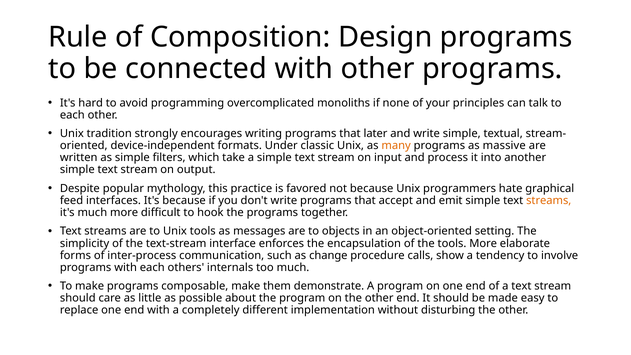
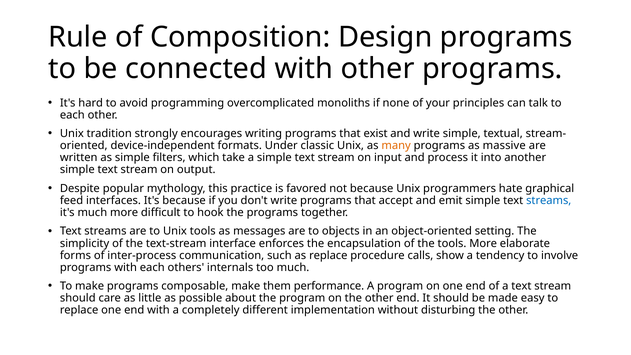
later: later -> exist
streams at (549, 200) colour: orange -> blue
as change: change -> replace
demonstrate: demonstrate -> performance
